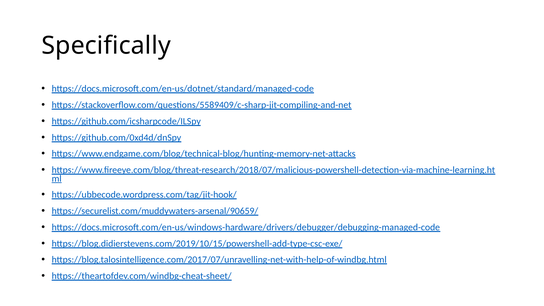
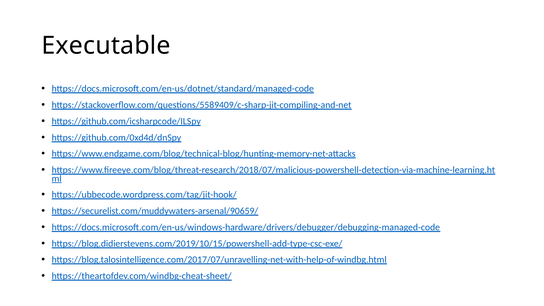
Specifically: Specifically -> Executable
